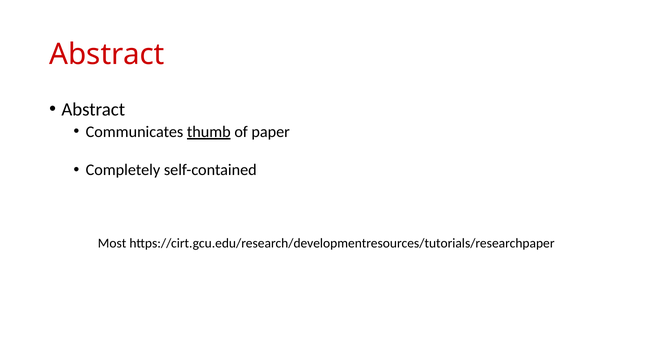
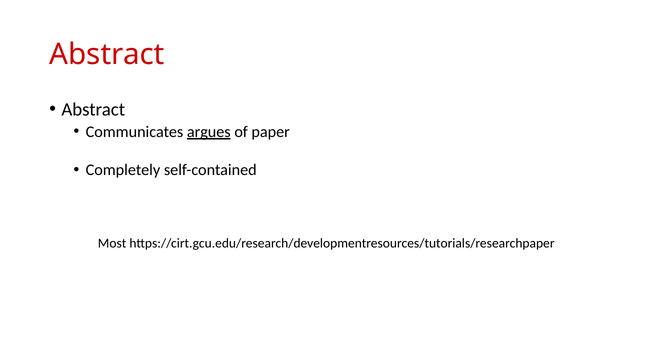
thumb: thumb -> argues
